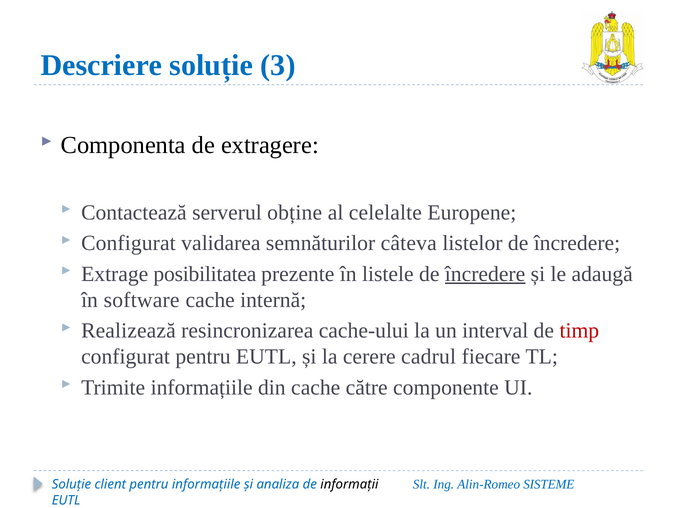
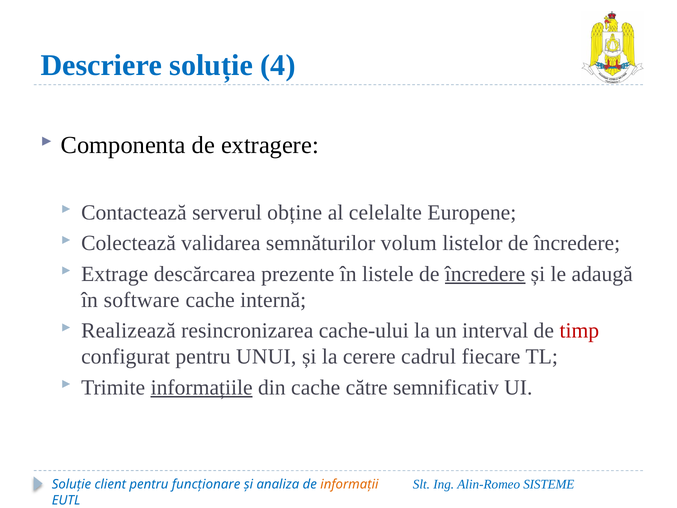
3: 3 -> 4
Configurat at (128, 243): Configurat -> Colectează
câteva: câteva -> volum
posibilitatea: posibilitatea -> descărcarea
pentru EUTL: EUTL -> UNUI
informațiile at (202, 387) underline: none -> present
componente: componente -> semnificativ
pentru informațiile: informațiile -> funcționare
informații colour: black -> orange
